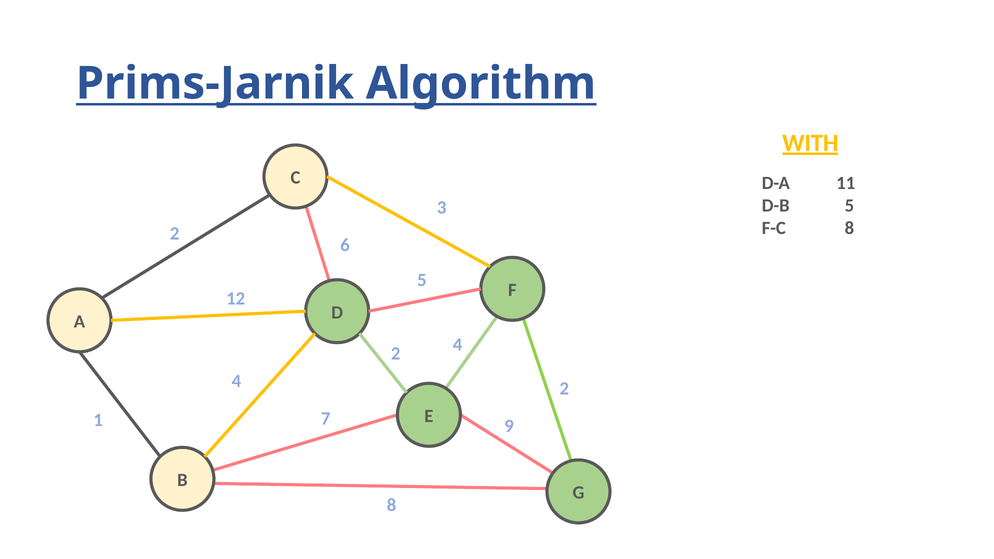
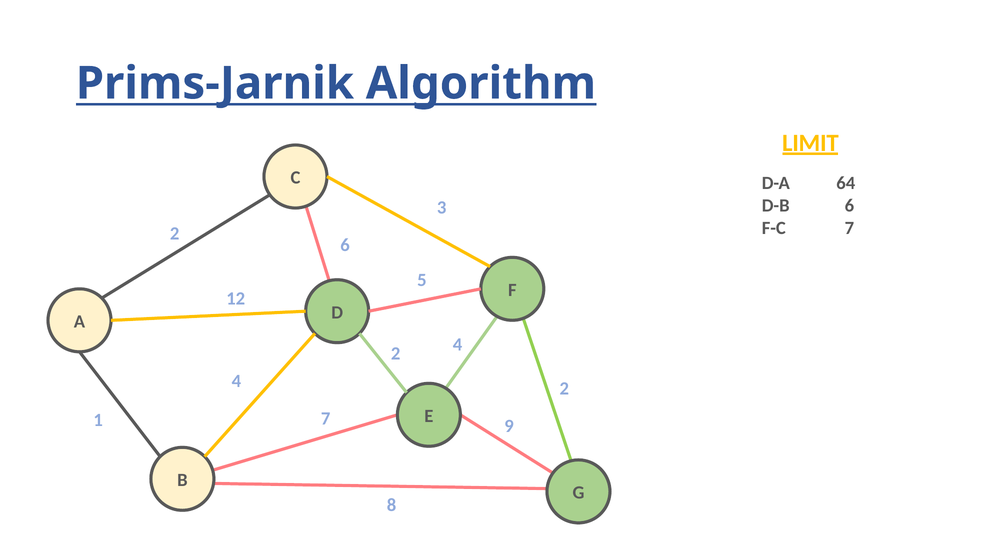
WITH: WITH -> LIMIT
11: 11 -> 64
D-B 5: 5 -> 6
F-C 8: 8 -> 7
